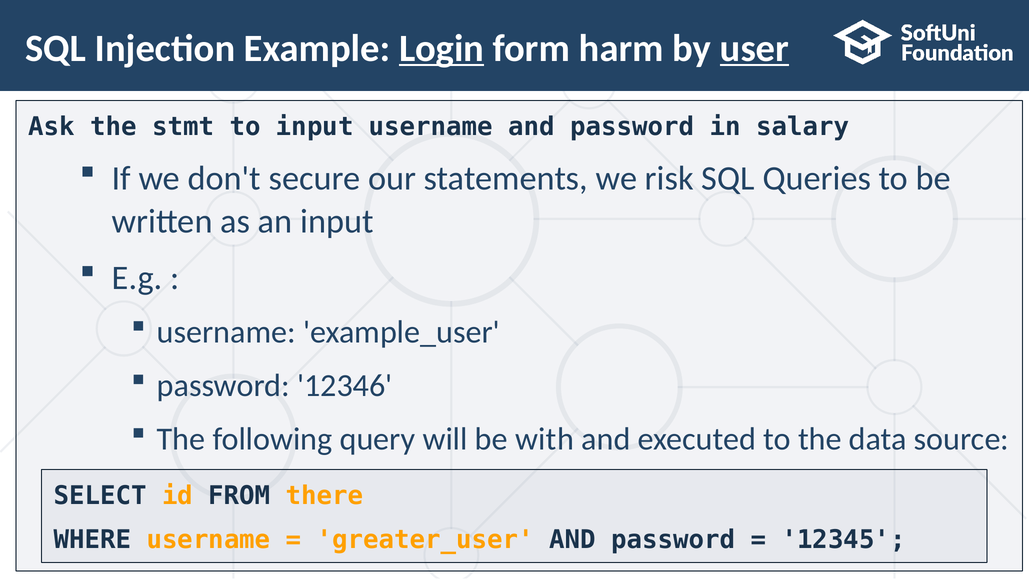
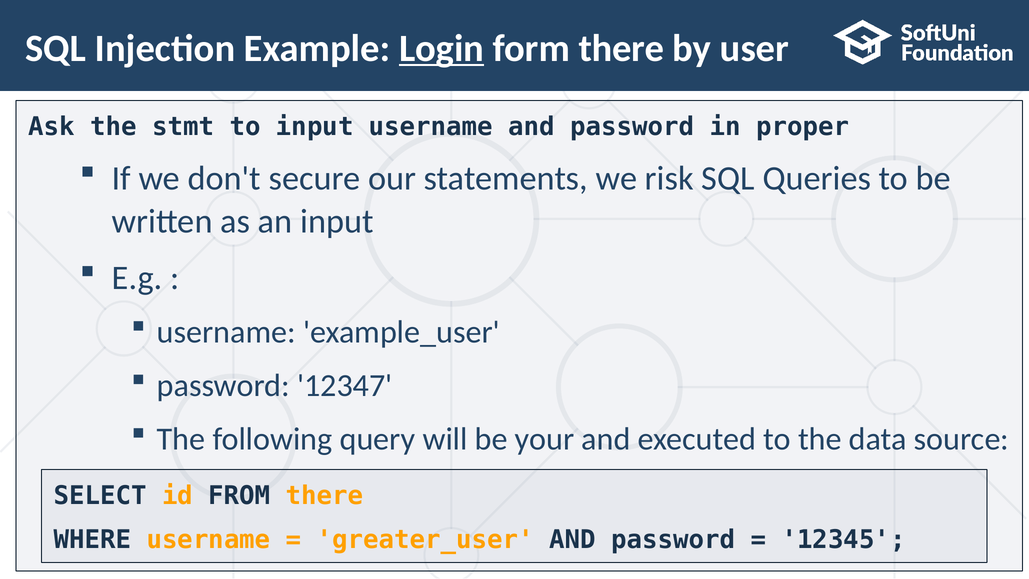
form harm: harm -> there
user underline: present -> none
salary: salary -> proper
12346: 12346 -> 12347
with: with -> your
